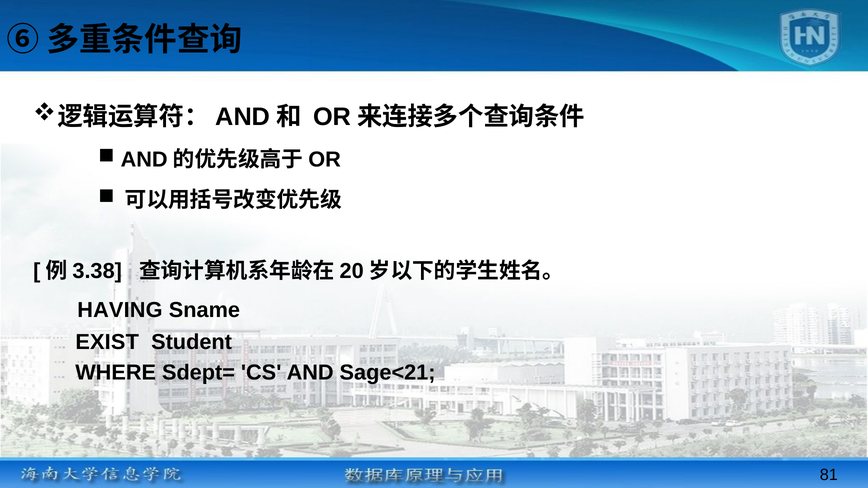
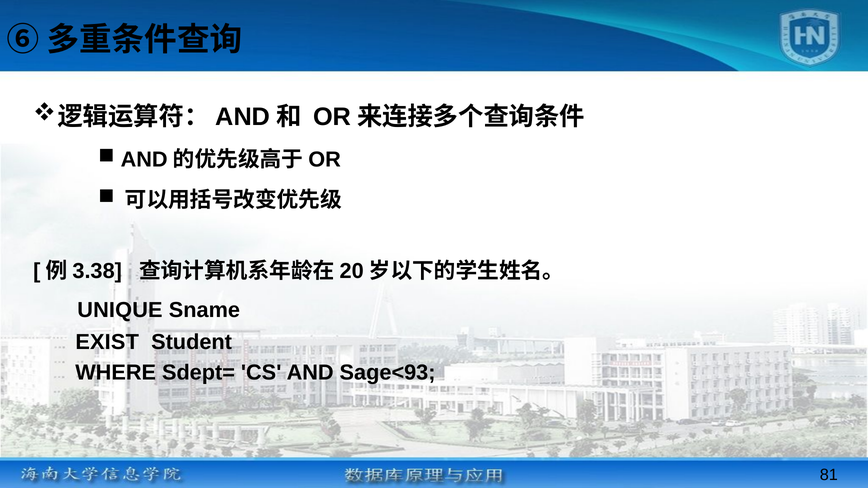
HAVING: HAVING -> UNIQUE
Sage<21: Sage<21 -> Sage<93
